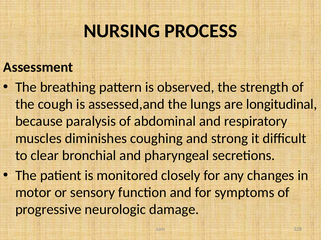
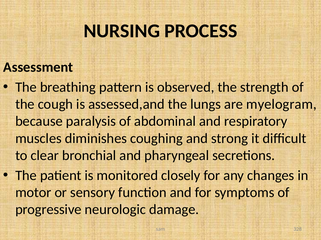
longitudinal: longitudinal -> myelogram
